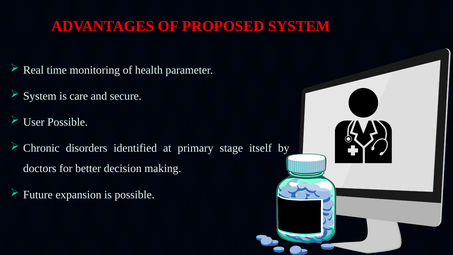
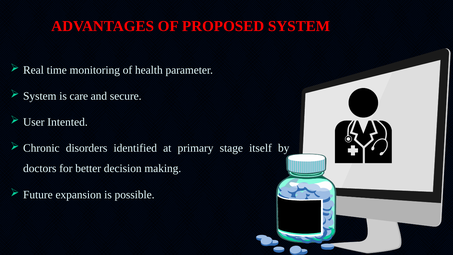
User Possible: Possible -> Intented
